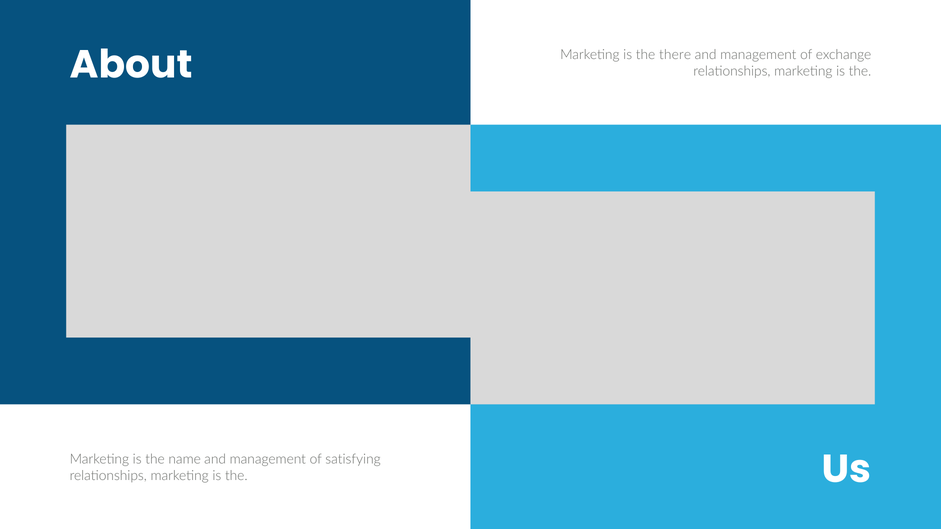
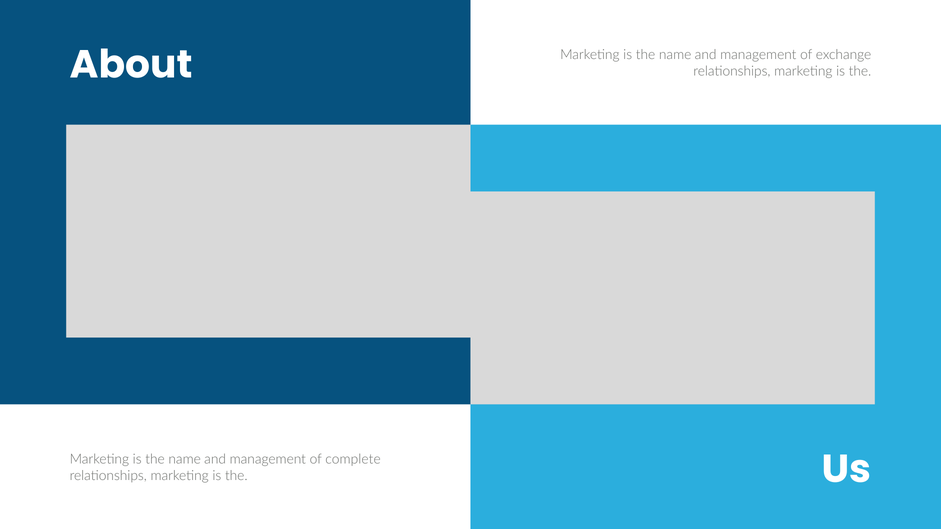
there at (675, 55): there -> name
satisfying: satisfying -> complete
